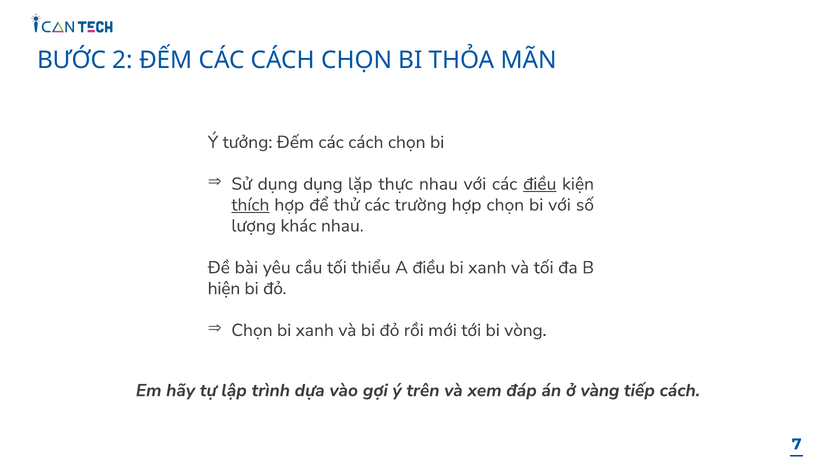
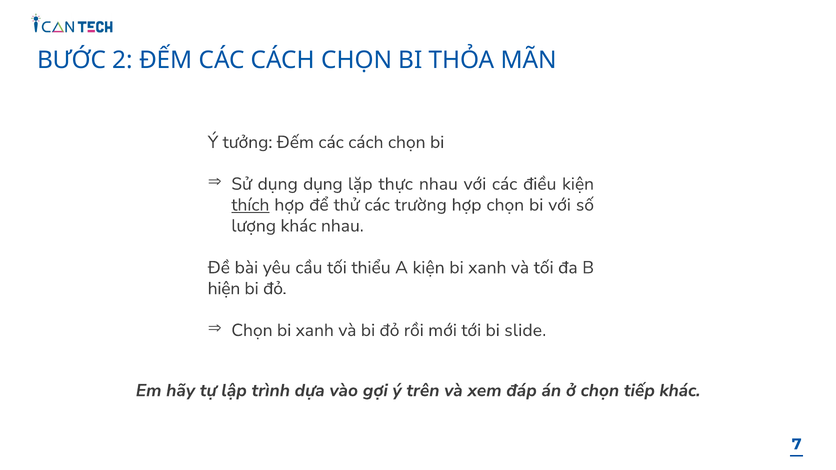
điều at (540, 184) underline: present -> none
A điều: điều -> kiện
vòng: vòng -> slide
ở vàng: vàng -> chọn
tiếp cách: cách -> khác
